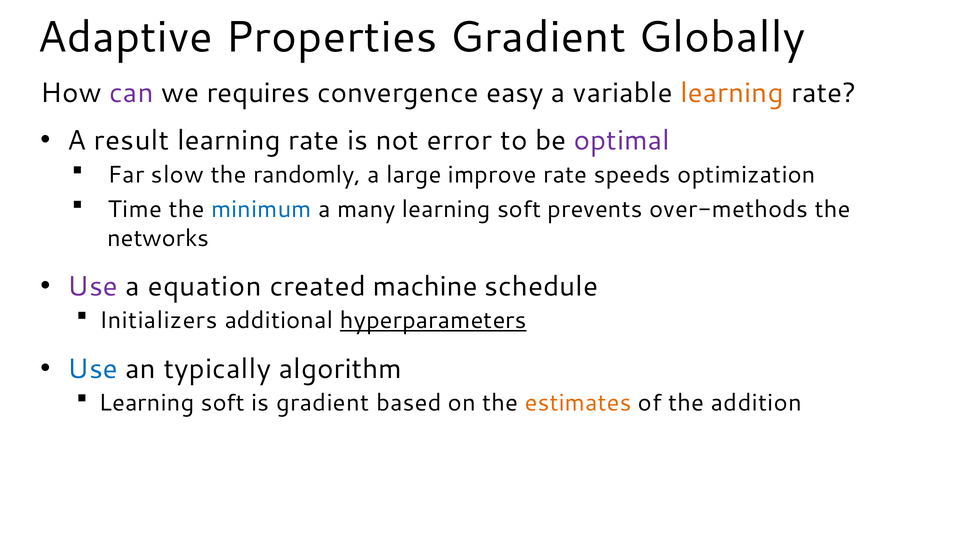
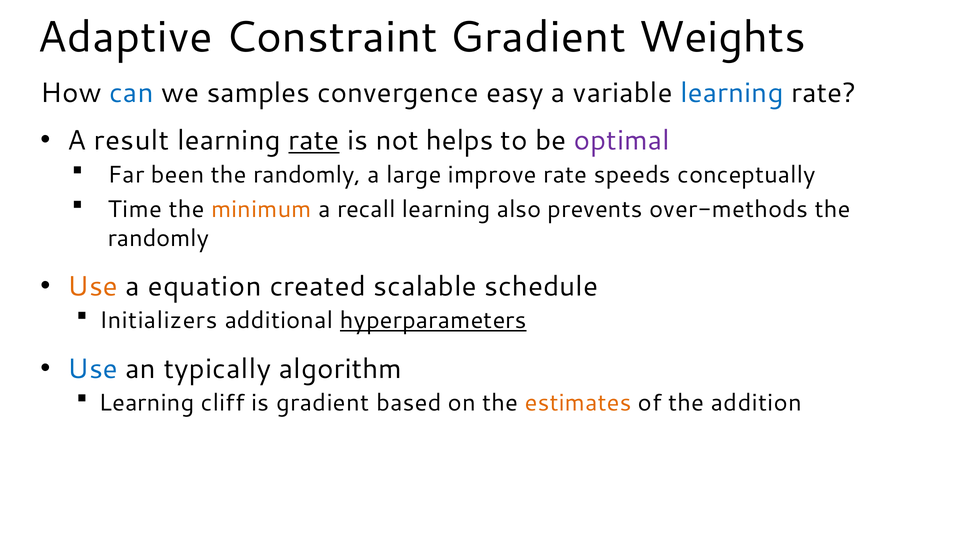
Properties: Properties -> Constraint
Globally: Globally -> Weights
can colour: purple -> blue
requires: requires -> samples
learning at (732, 93) colour: orange -> blue
rate at (314, 141) underline: none -> present
error: error -> helps
slow: slow -> been
optimization: optimization -> conceptually
minimum colour: blue -> orange
many: many -> recall
soft at (519, 210): soft -> also
networks at (158, 238): networks -> randomly
Use at (93, 287) colour: purple -> orange
machine: machine -> scalable
soft at (223, 403): soft -> cliff
